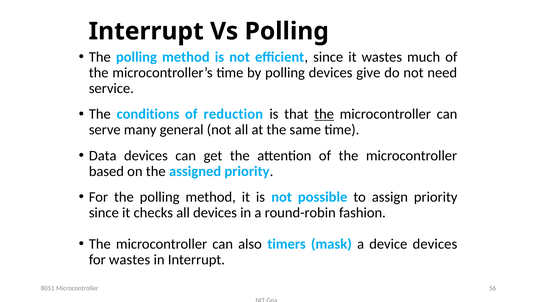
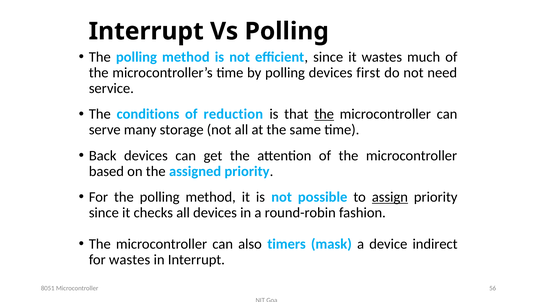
give: give -> first
general: general -> storage
Data: Data -> Back
assign underline: none -> present
device devices: devices -> indirect
